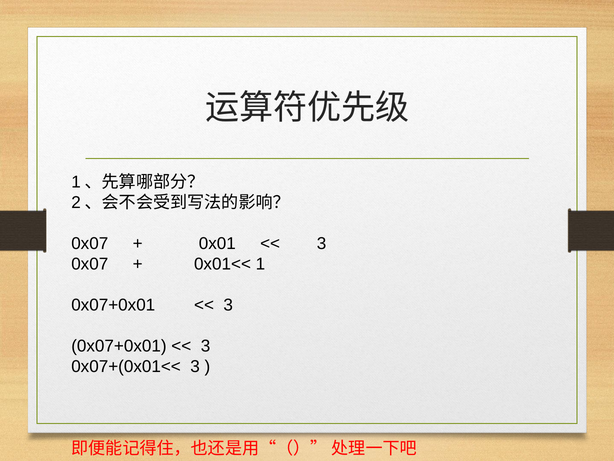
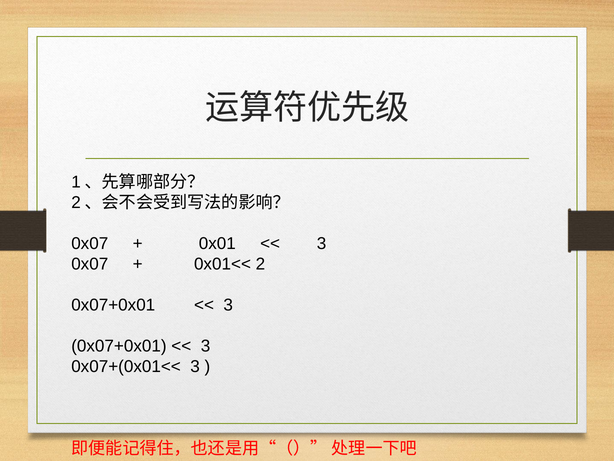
1: 1 -> 2
